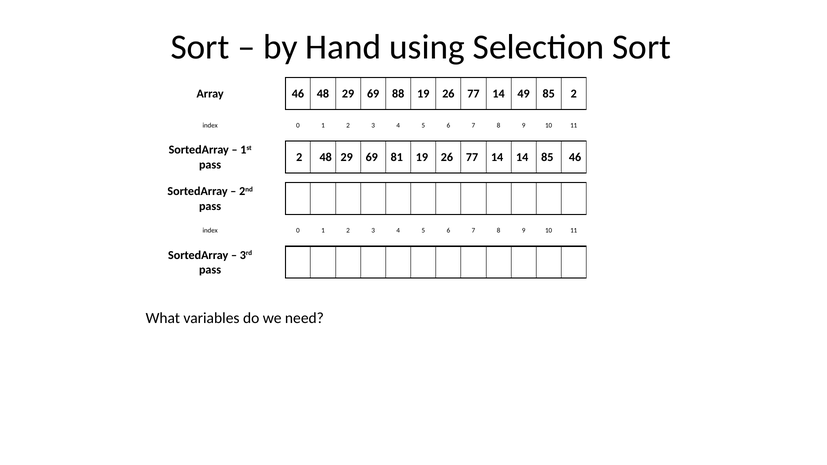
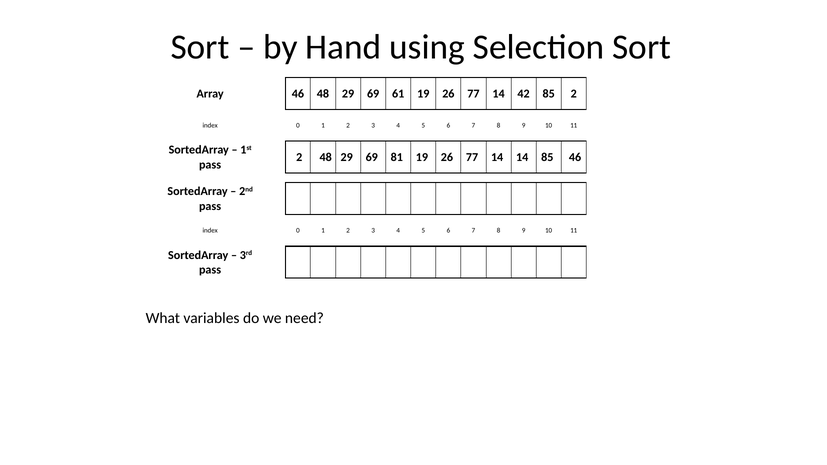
88: 88 -> 61
49: 49 -> 42
